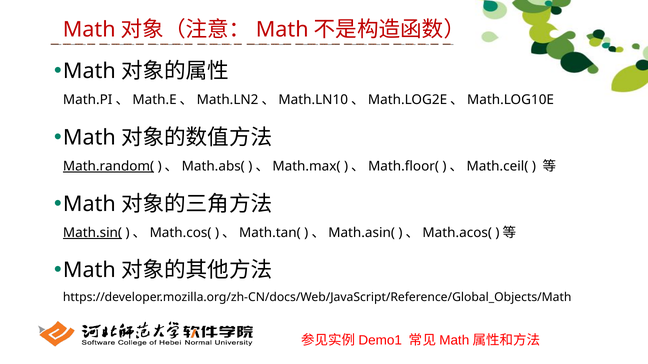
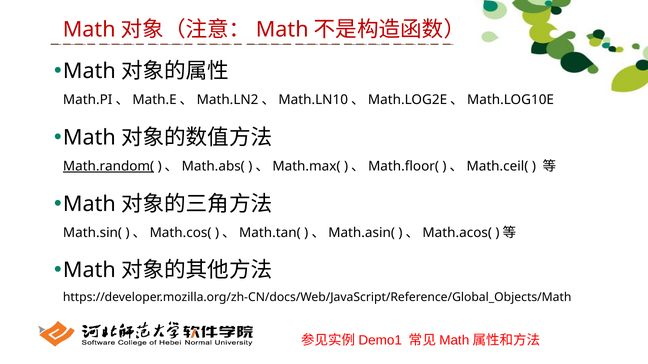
Math.sin( underline: present -> none
